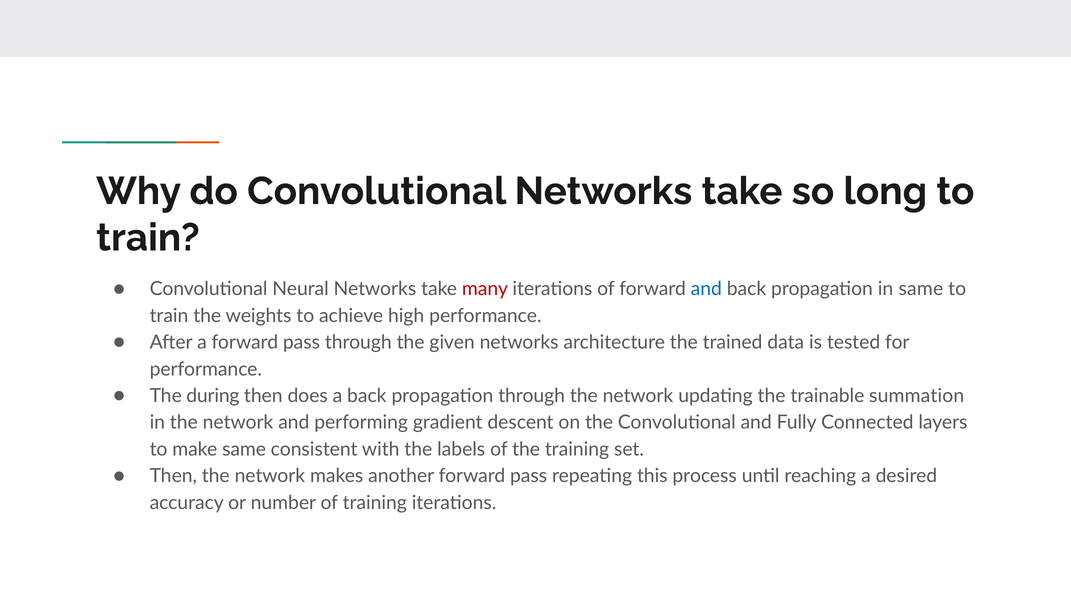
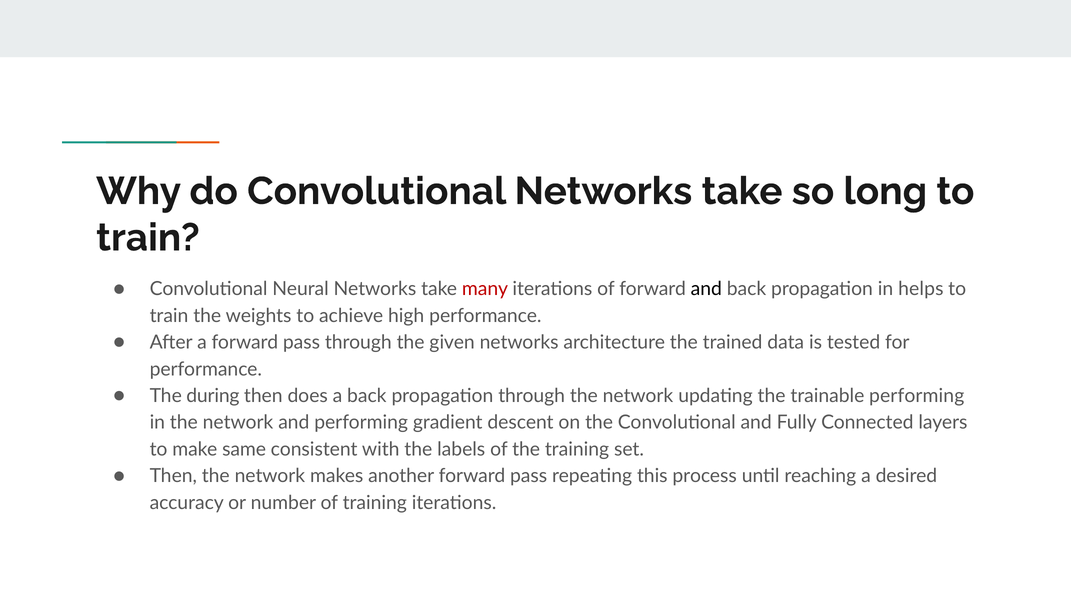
and at (706, 289) colour: blue -> black
in same: same -> helps
trainable summation: summation -> performing
